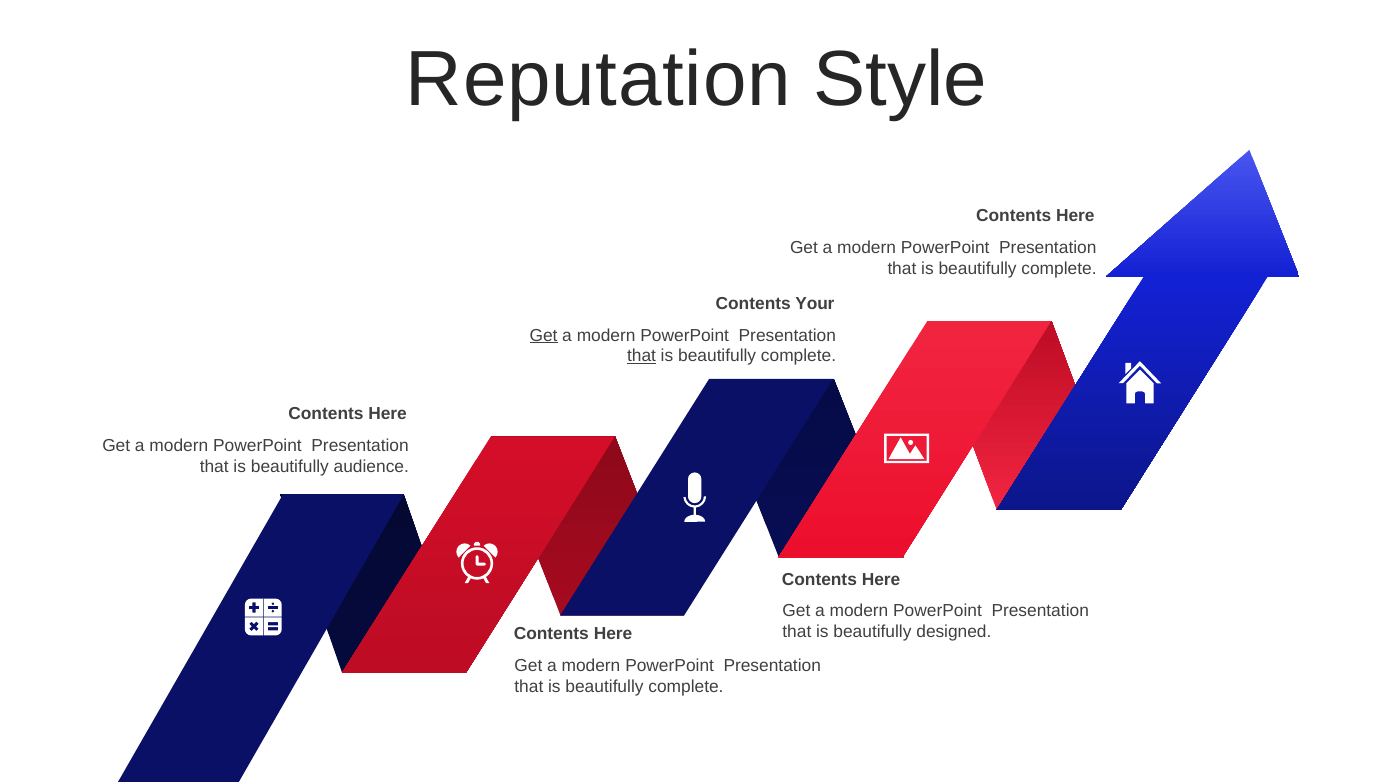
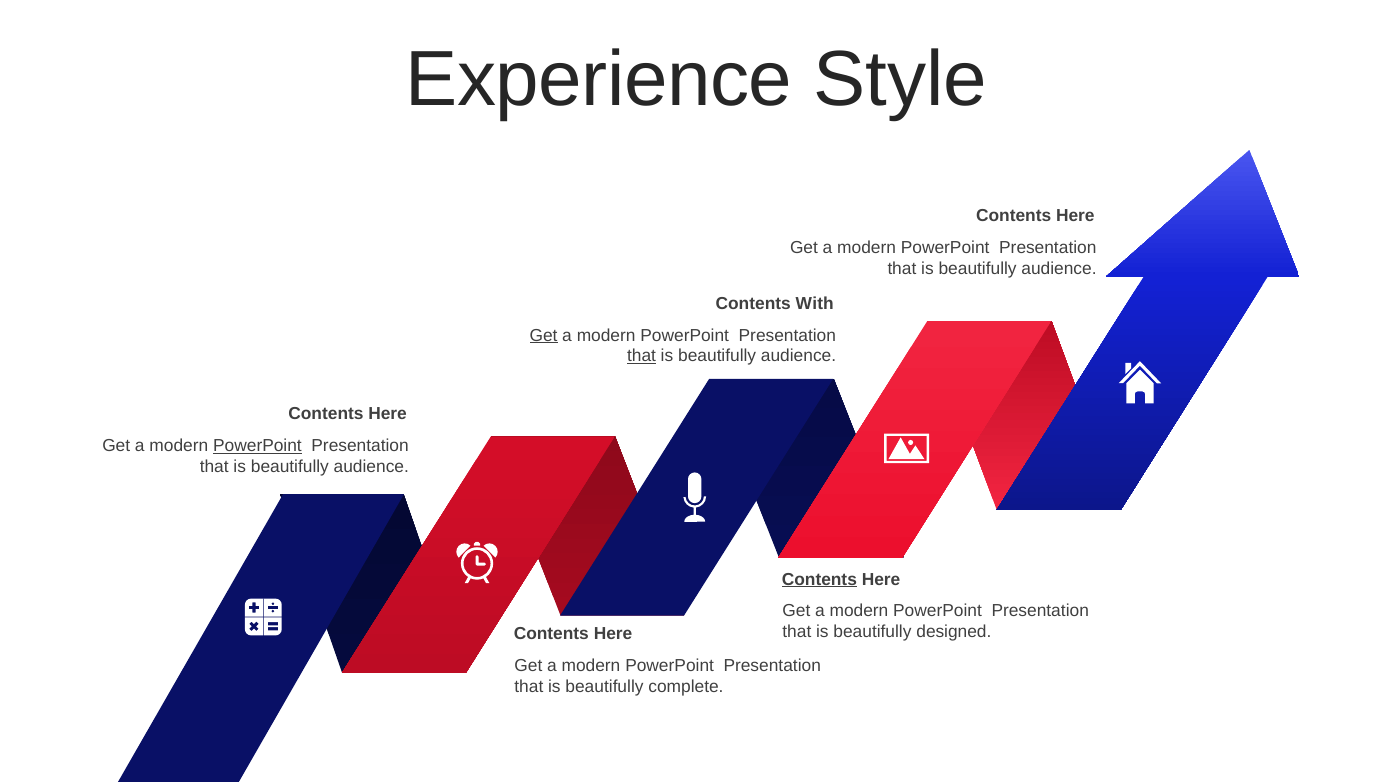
Reputation: Reputation -> Experience
complete at (1059, 269): complete -> audience
Your: Your -> With
complete at (799, 356): complete -> audience
PowerPoint at (257, 446) underline: none -> present
Contents at (819, 579) underline: none -> present
